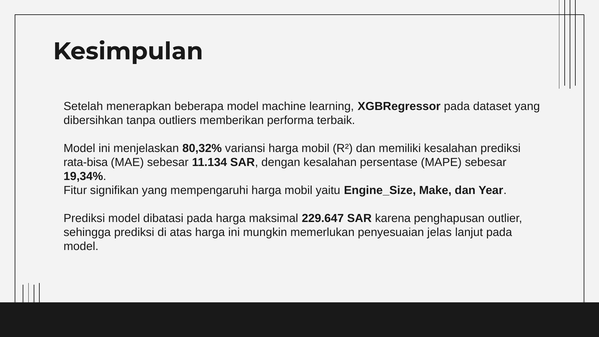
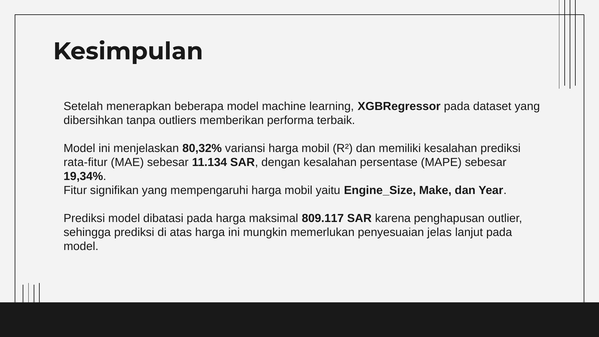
rata-bisa: rata-bisa -> rata-fitur
229.647: 229.647 -> 809.117
